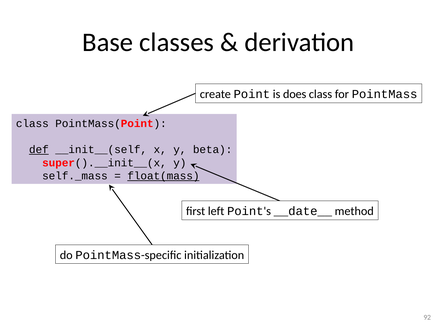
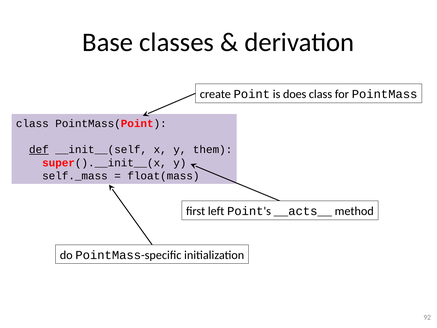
beta: beta -> them
float(mass underline: present -> none
__date__: __date__ -> __acts__
